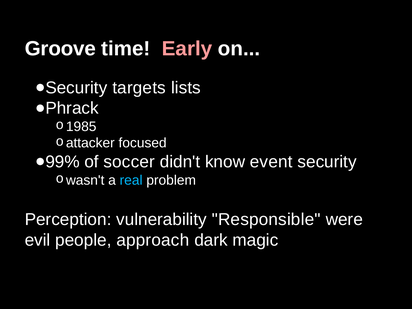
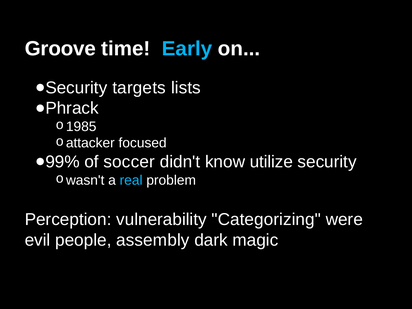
Early colour: pink -> light blue
event: event -> utilize
Responsible: Responsible -> Categorizing
approach: approach -> assembly
